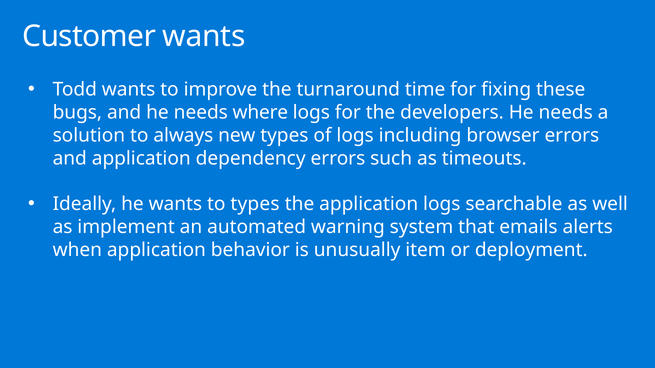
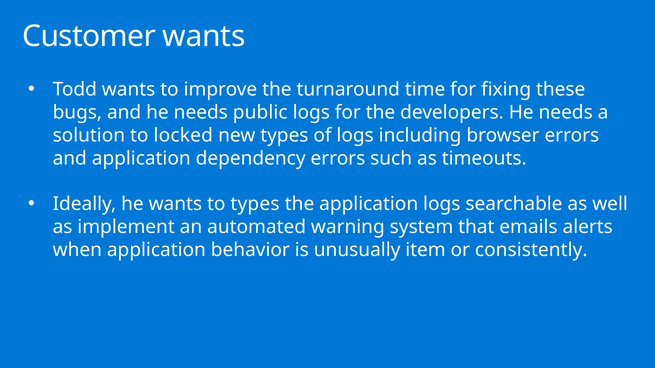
where: where -> public
always: always -> locked
deployment: deployment -> consistently
